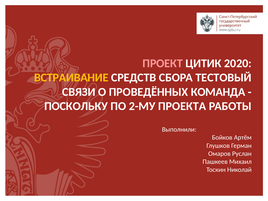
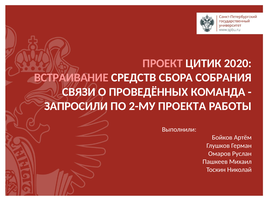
ВСТРАИВАНИЕ colour: yellow -> pink
ТЕСТОВЫЙ: ТЕСТОВЫЙ -> СОБРАНИЯ
ПОСКОЛЬКУ: ПОСКОЛЬКУ -> ЗАПРОСИЛИ
